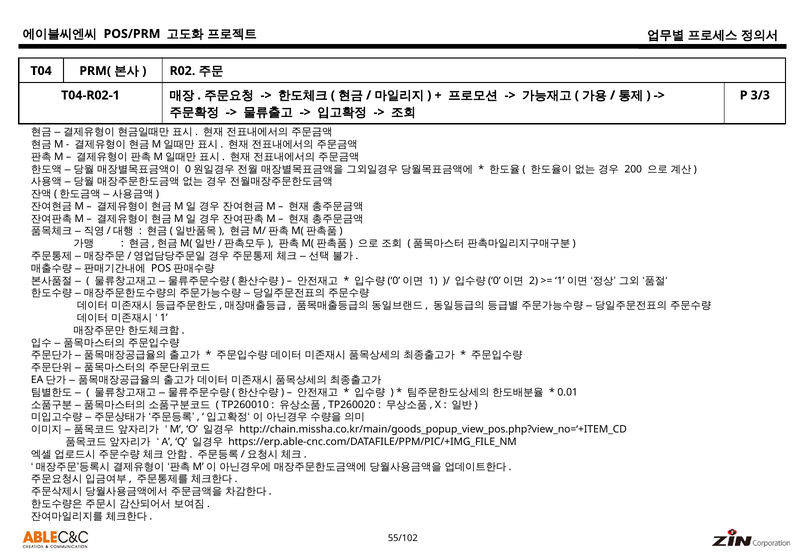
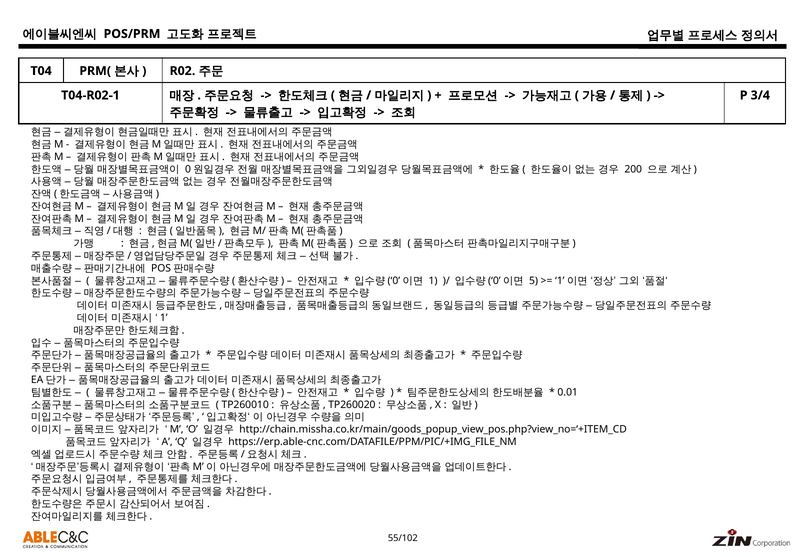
3/3: 3/3 -> 3/4
2: 2 -> 5
